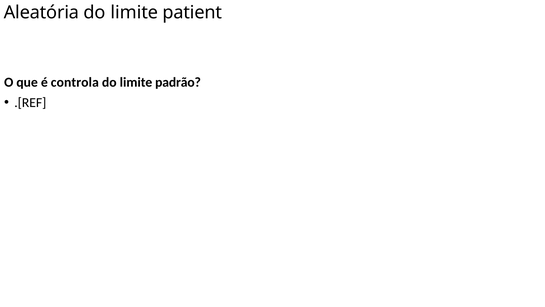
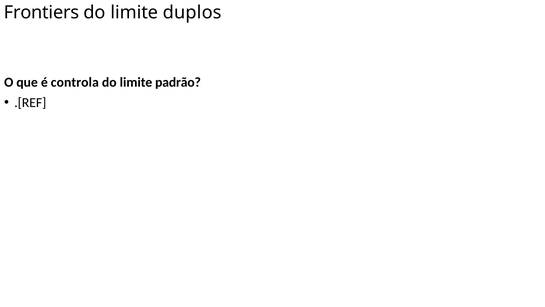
Aleatória: Aleatória -> Frontiers
patient: patient -> duplos
